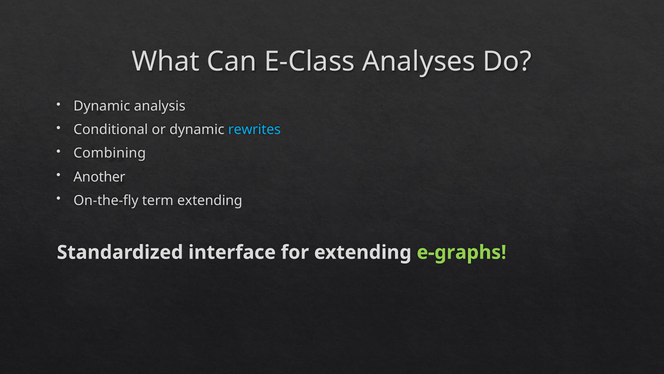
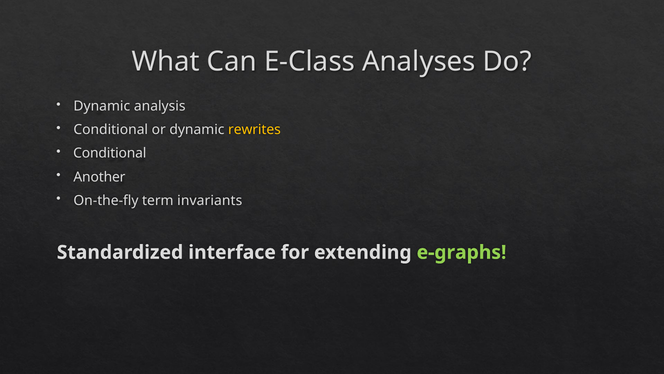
rewrites colour: light blue -> yellow
Combining at (110, 153): Combining -> Conditional
term extending: extending -> invariants
